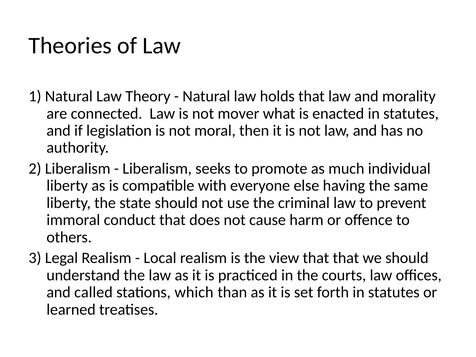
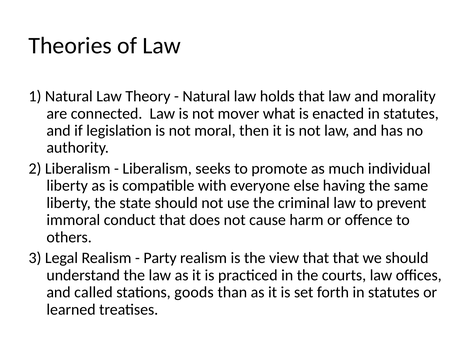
Local: Local -> Party
which: which -> goods
